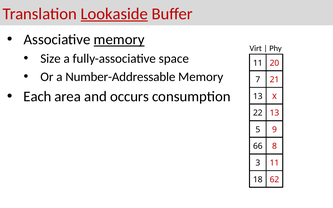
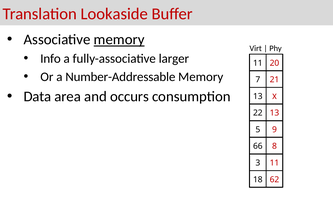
Lookaside underline: present -> none
Size: Size -> Info
space: space -> larger
Each: Each -> Data
